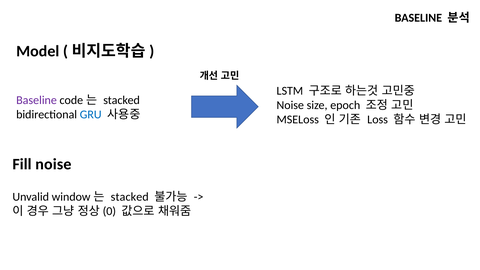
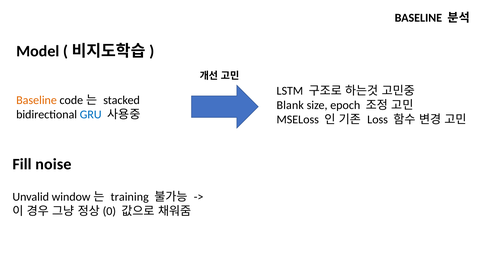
Baseline at (37, 100) colour: purple -> orange
Noise at (290, 105): Noise -> Blank
stacked at (130, 197): stacked -> training
